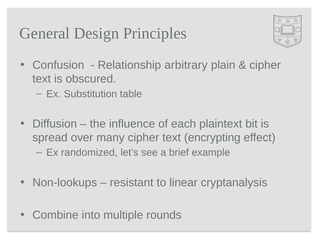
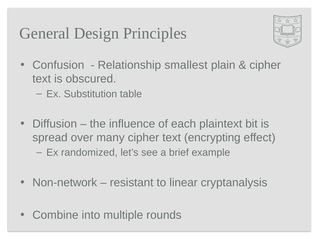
arbitrary: arbitrary -> smallest
Non-lookups: Non-lookups -> Non-network
